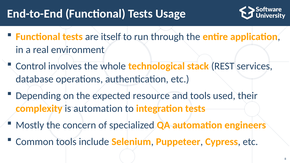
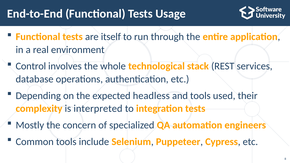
resource: resource -> headless
is automation: automation -> interpreted
